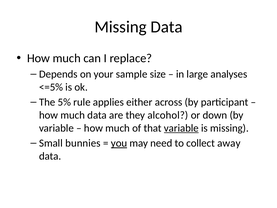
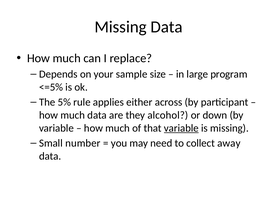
analyses: analyses -> program
bunnies: bunnies -> number
you underline: present -> none
